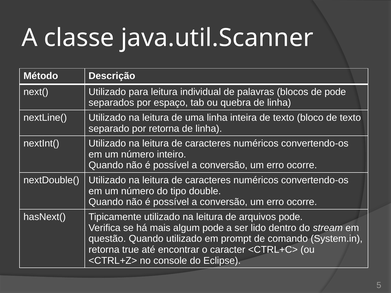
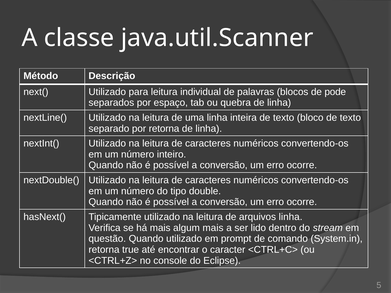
arquivos pode: pode -> linha
algum pode: pode -> mais
